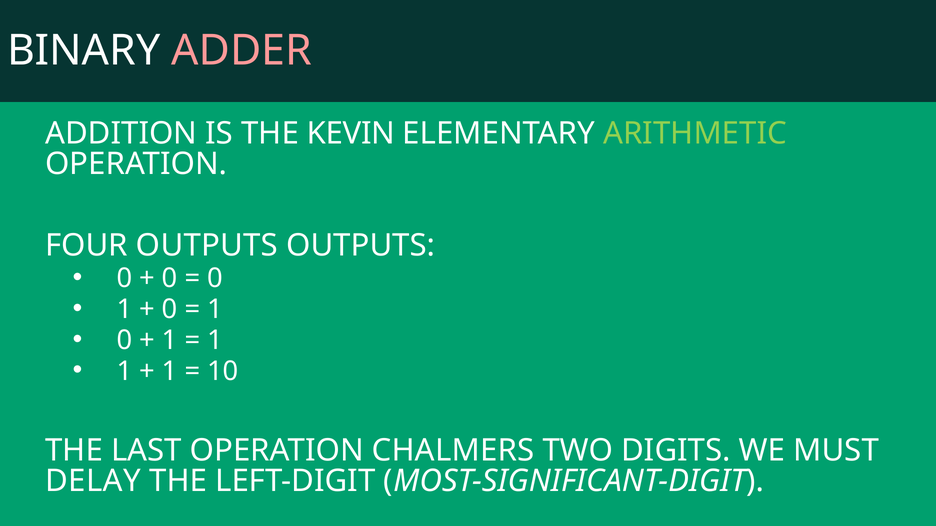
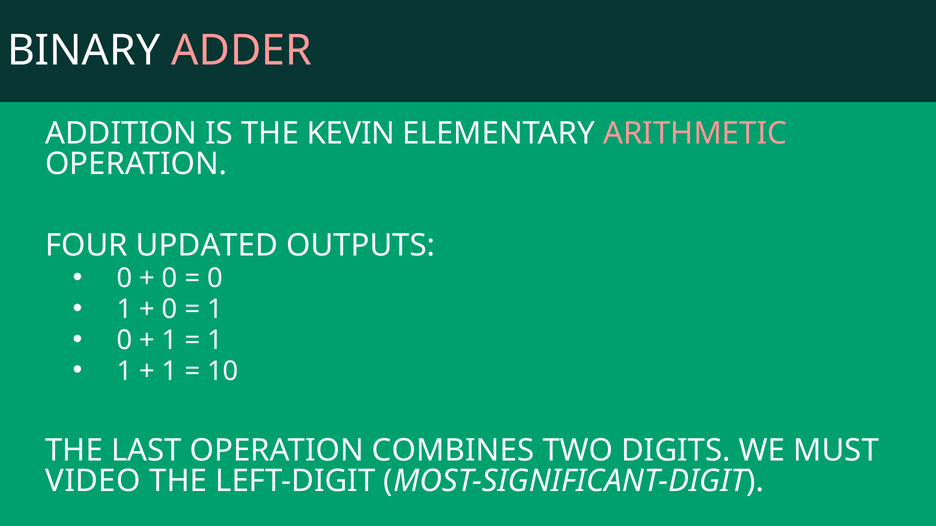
ARITHMETIC colour: light green -> pink
FOUR OUTPUTS: OUTPUTS -> UPDATED
CHALMERS: CHALMERS -> COMBINES
DELAY: DELAY -> VIDEO
